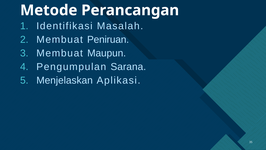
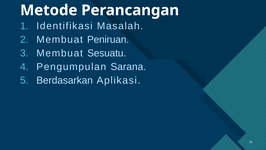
Maupun: Maupun -> Sesuatu
Menjelaskan: Menjelaskan -> Berdasarkan
